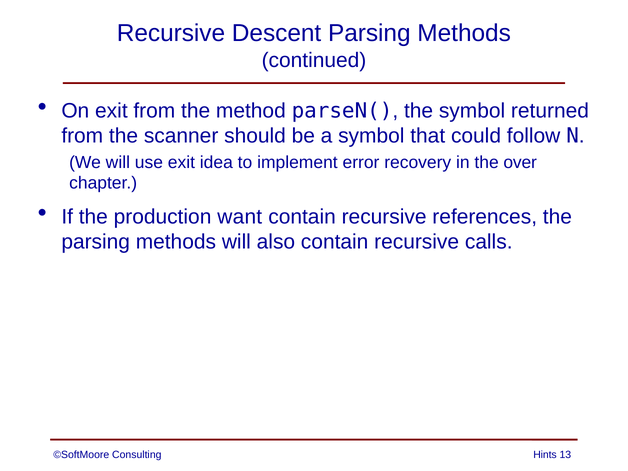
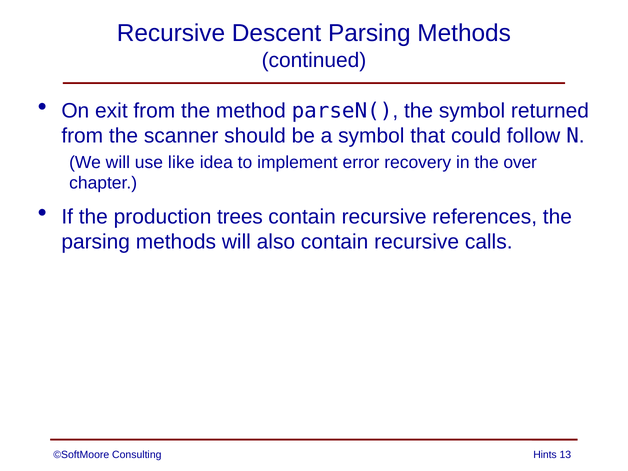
use exit: exit -> like
want: want -> trees
